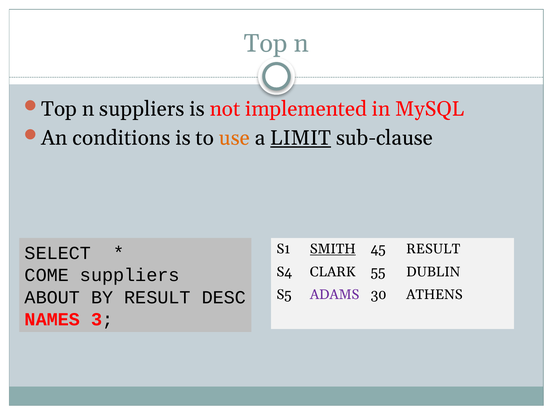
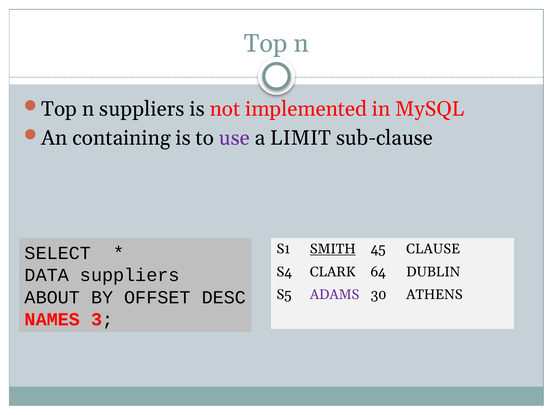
conditions: conditions -> containing
use colour: orange -> purple
LIMIT underline: present -> none
45 RESULT: RESULT -> CLAUSE
55: 55 -> 64
COME: COME -> DATA
BY RESULT: RESULT -> OFFSET
